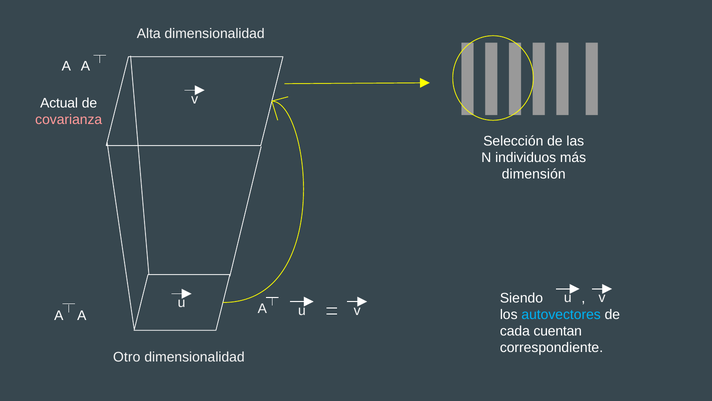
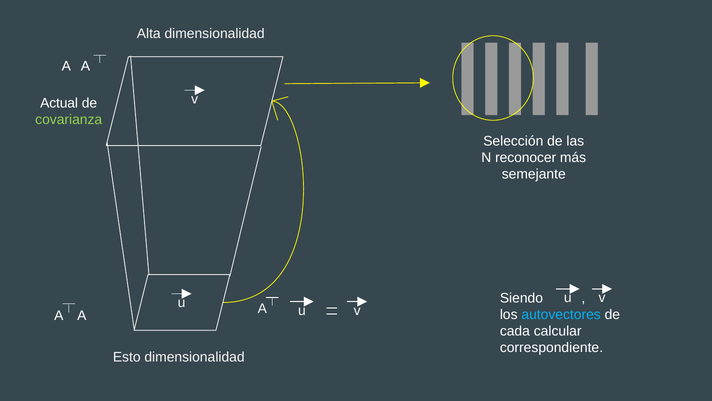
covarianza colour: pink -> light green
individuos: individuos -> reconocer
dimensión: dimensión -> semejante
cuentan: cuentan -> calcular
Otro: Otro -> Esto
